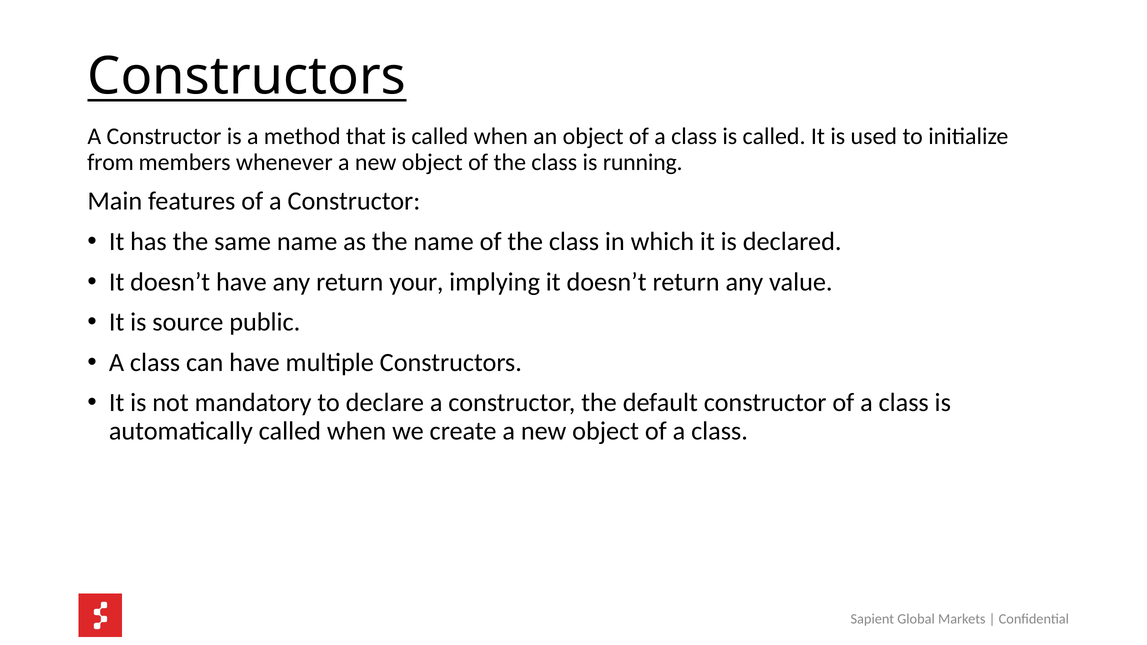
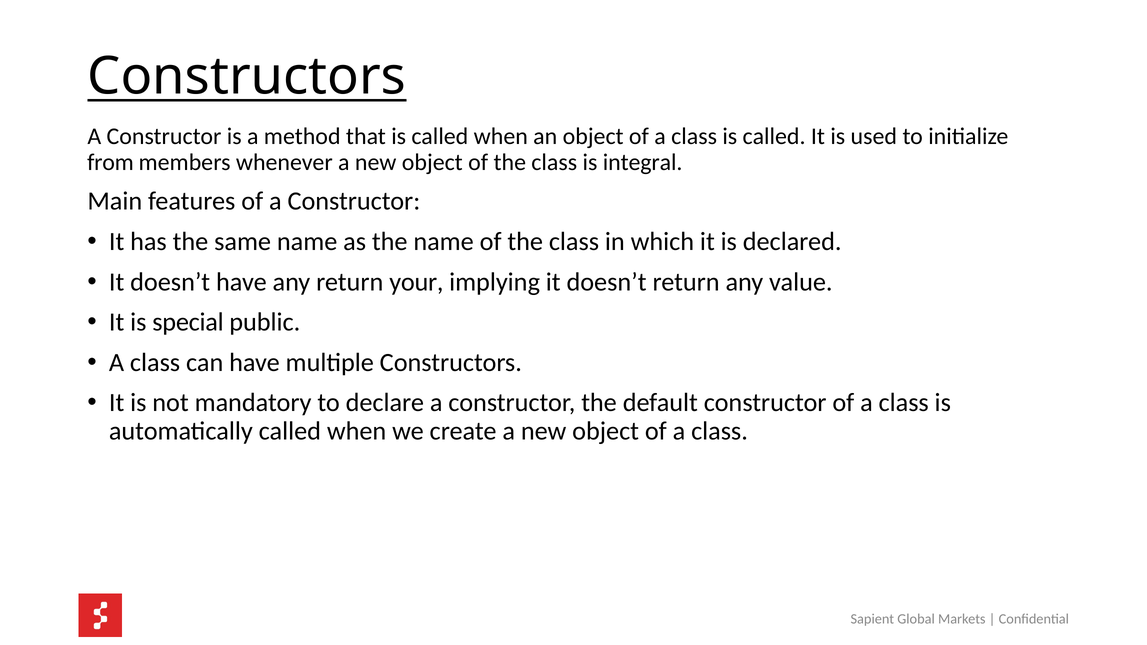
running: running -> integral
source: source -> special
